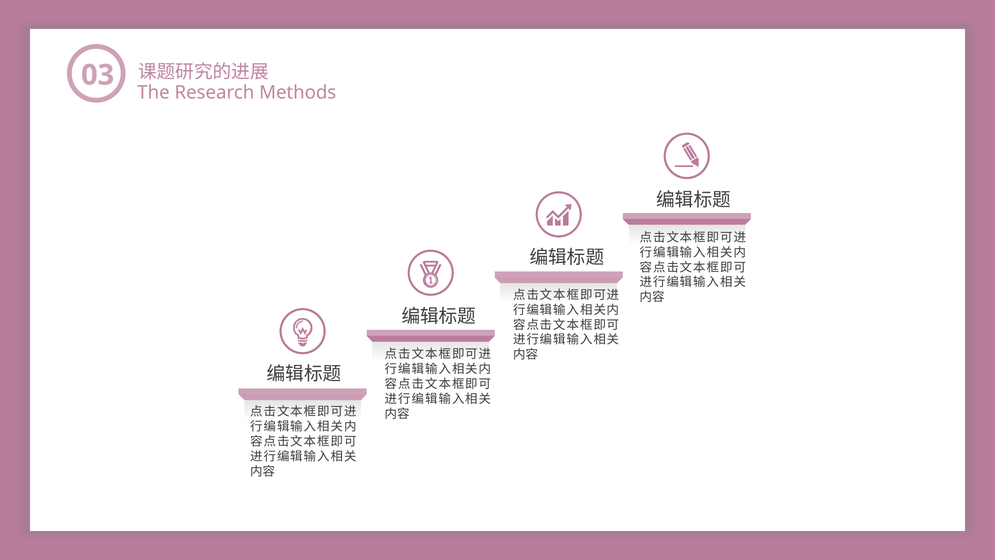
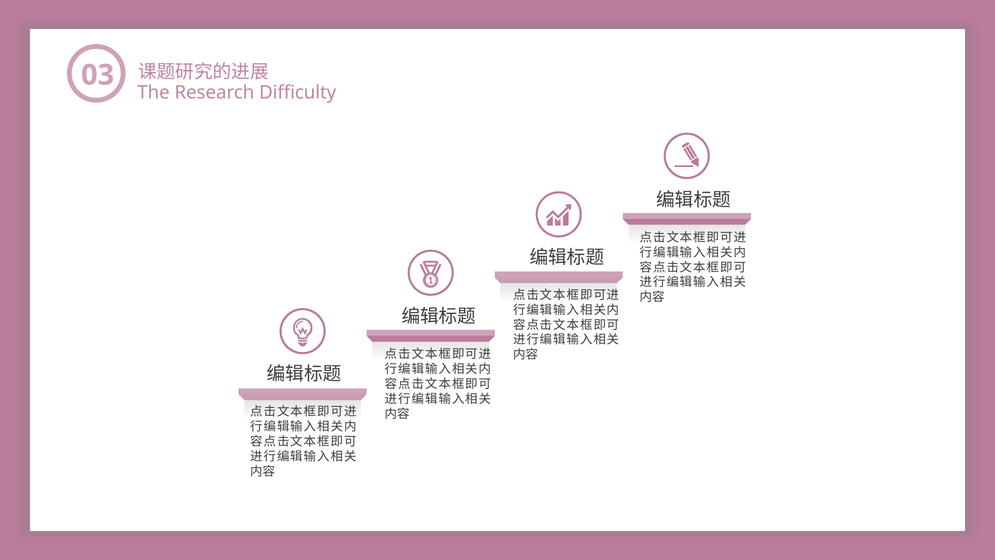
Methods: Methods -> Difficulty
